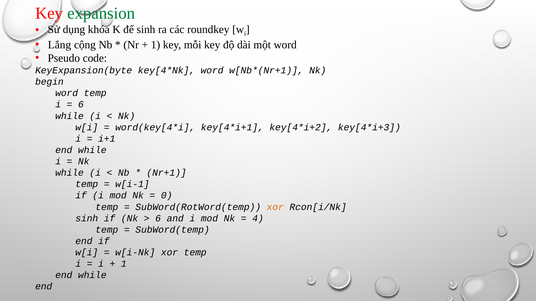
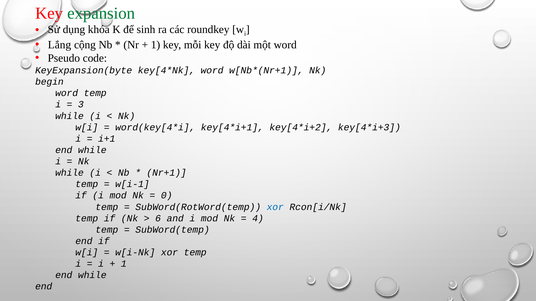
6 at (81, 105): 6 -> 3
xor at (275, 207) colour: orange -> blue
sinh at (87, 219): sinh -> temp
